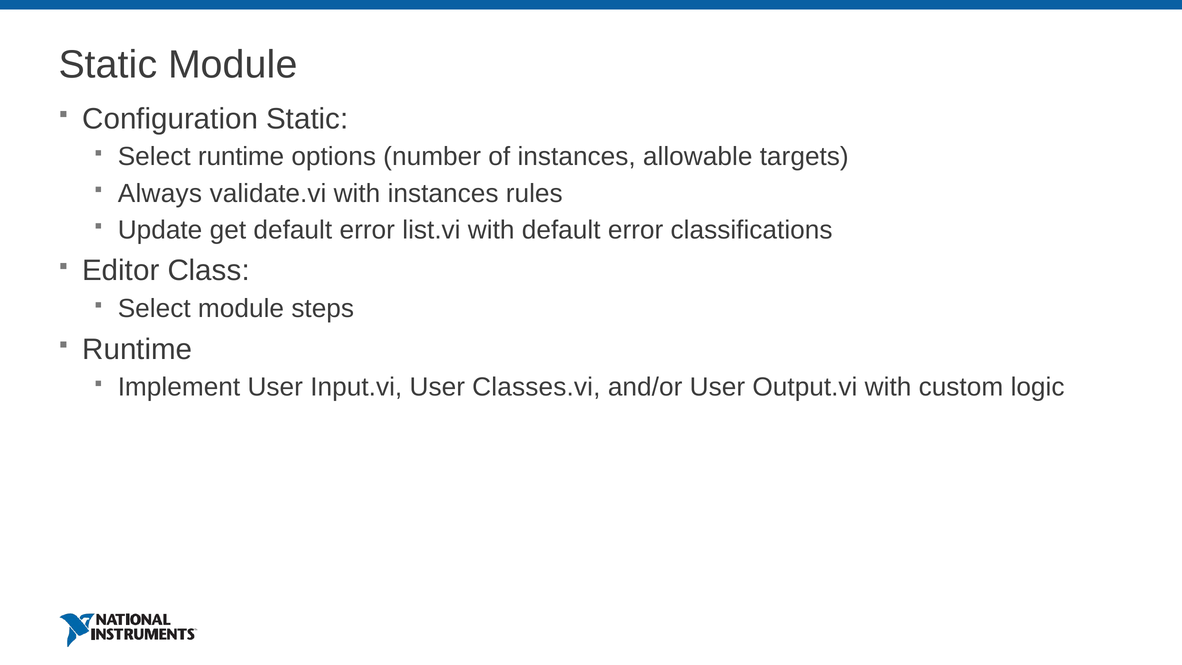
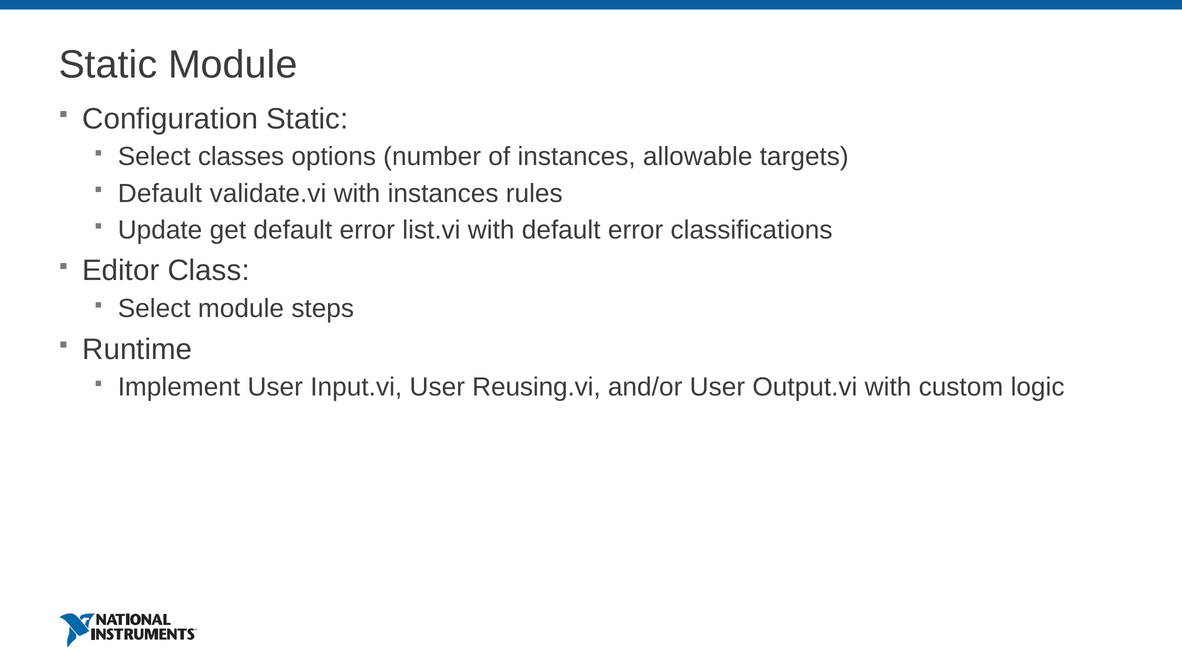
Select runtime: runtime -> classes
Always at (160, 193): Always -> Default
Classes.vi: Classes.vi -> Reusing.vi
